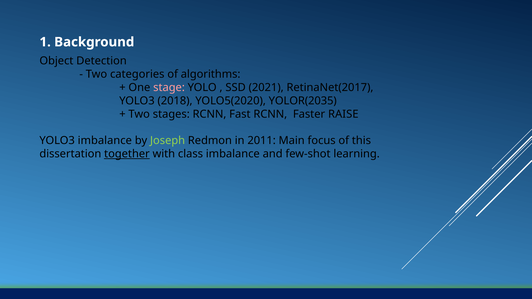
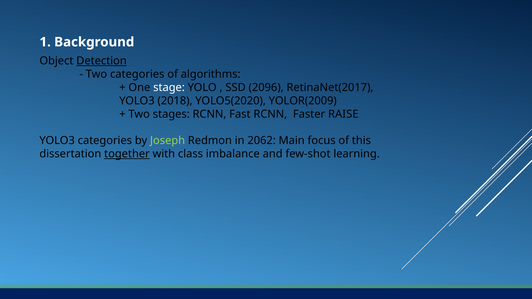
Detection underline: none -> present
stage colour: pink -> white
2021: 2021 -> 2096
YOLOR(2035: YOLOR(2035 -> YOLOR(2009
YOLO3 imbalance: imbalance -> categories
2011: 2011 -> 2062
